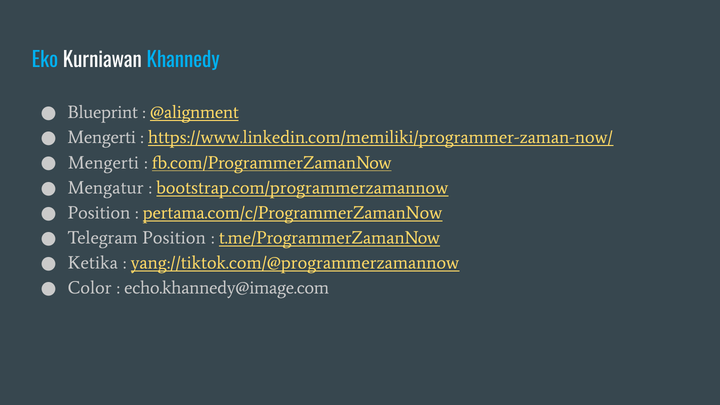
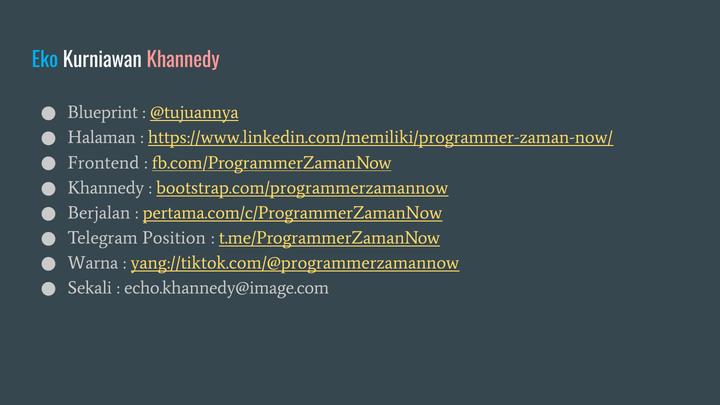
Khannedy at (183, 60) colour: light blue -> pink
@alignment: @alignment -> @tujuannya
Mengerti at (102, 137): Mengerti -> Halaman
Mengerti at (103, 163): Mengerti -> Frontend
Mengatur at (106, 188): Mengatur -> Khannedy
Position at (99, 213): Position -> Berjalan
Ketika: Ketika -> Warna
Color: Color -> Sekali
